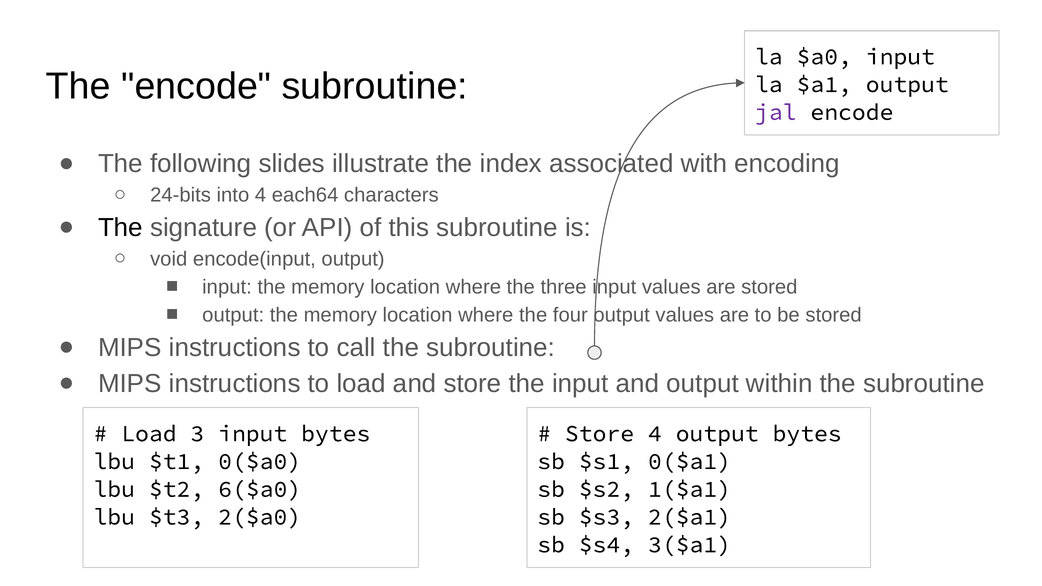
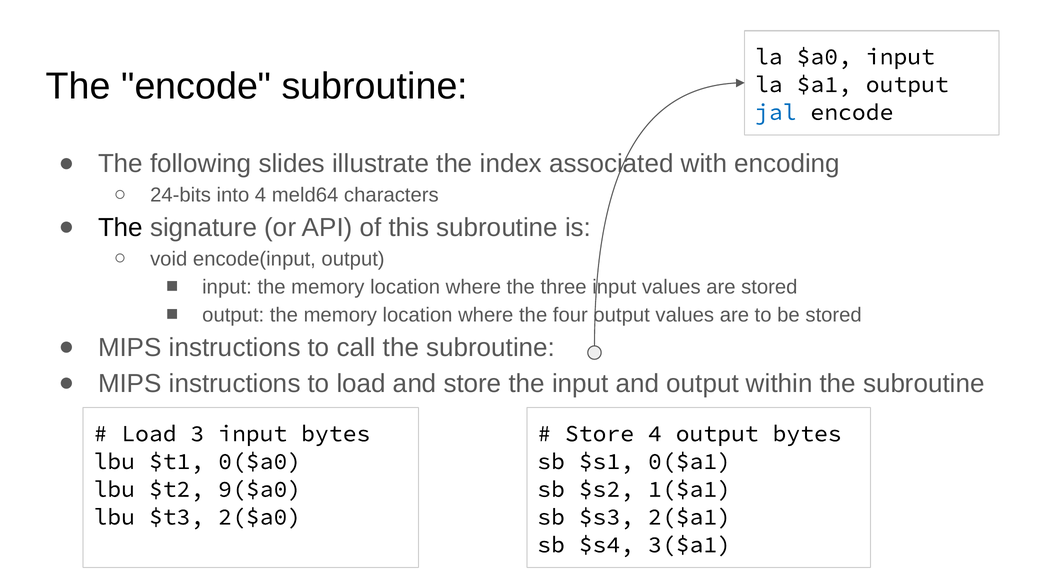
jal colour: purple -> blue
each64: each64 -> meld64
6($a0: 6($a0 -> 9($a0
